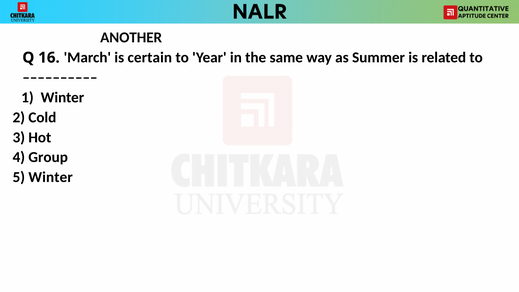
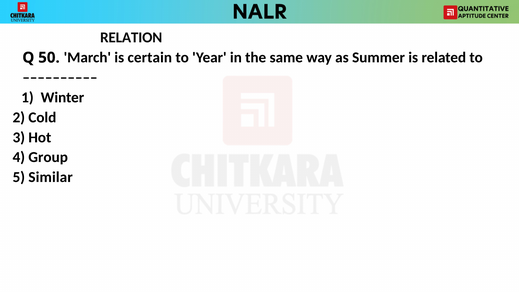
ANOTHER: ANOTHER -> RELATION
16: 16 -> 50
5 Winter: Winter -> Similar
